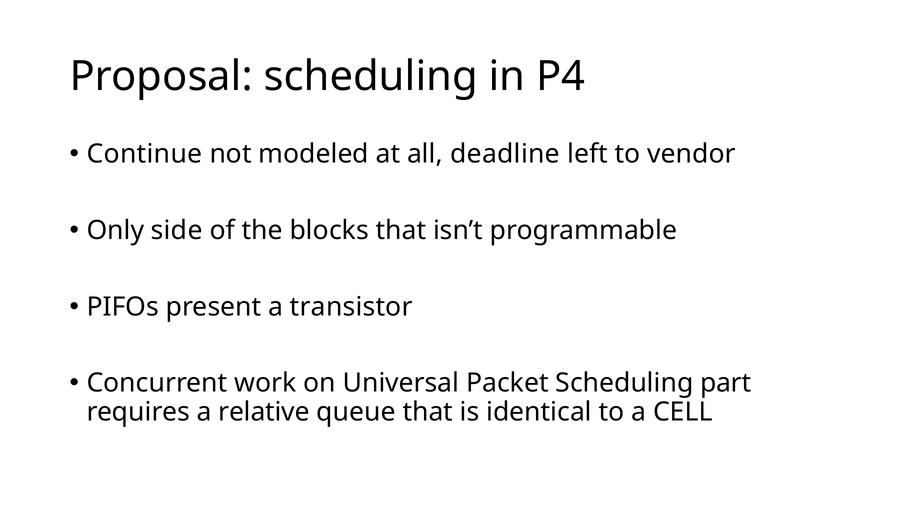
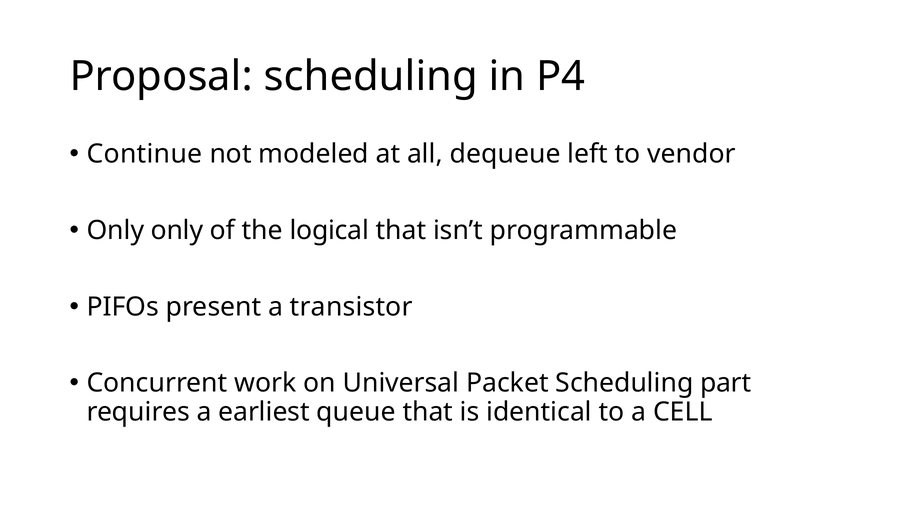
deadline: deadline -> dequeue
Only side: side -> only
blocks: blocks -> logical
relative: relative -> earliest
